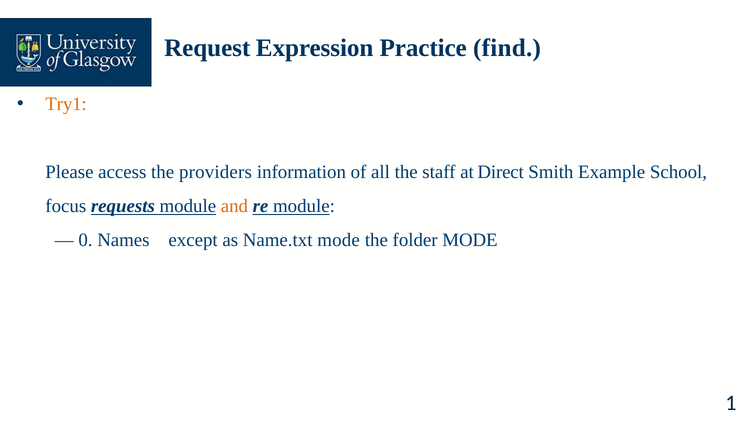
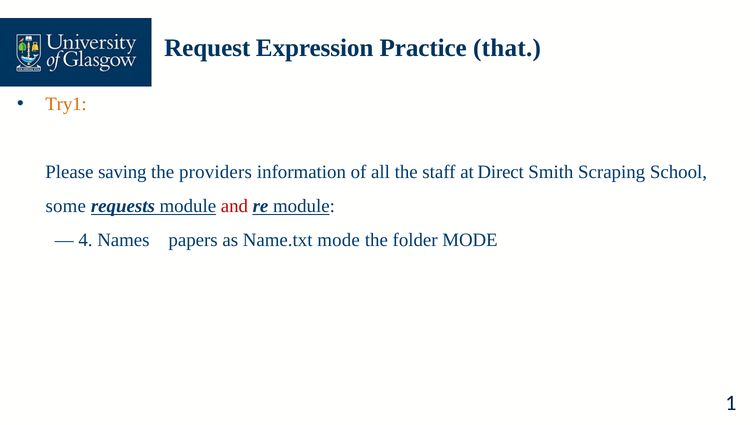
find: find -> that
access: access -> saving
Example: Example -> Scraping
focus: focus -> some
and colour: orange -> red
0: 0 -> 4
except: except -> papers
